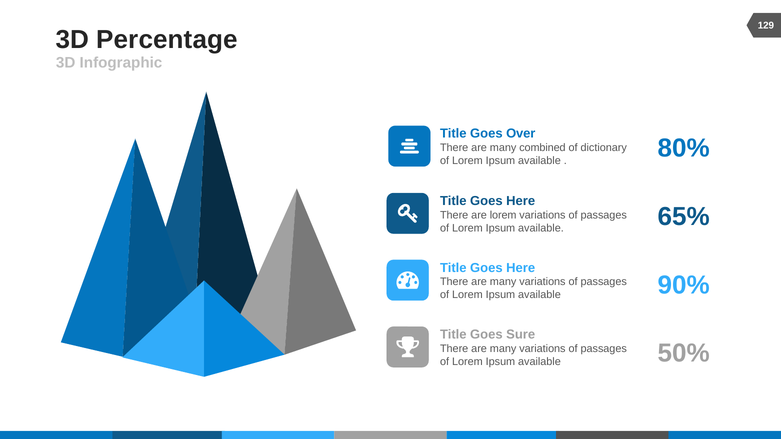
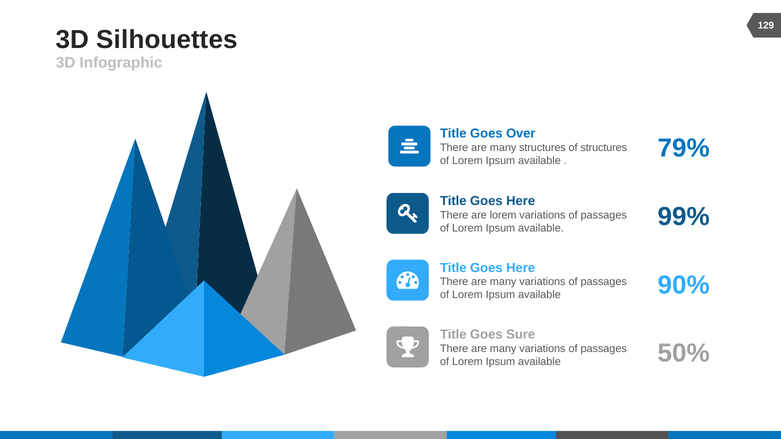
Percentage: Percentage -> Silhouettes
80%: 80% -> 79%
many combined: combined -> structures
of dictionary: dictionary -> structures
65%: 65% -> 99%
